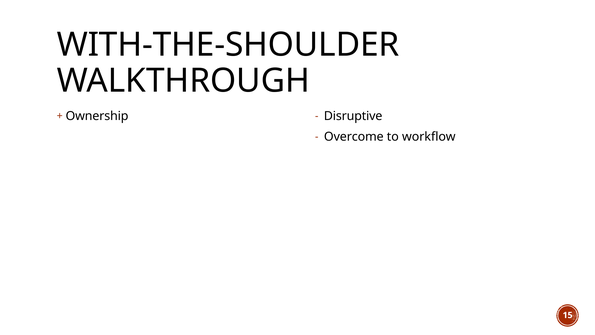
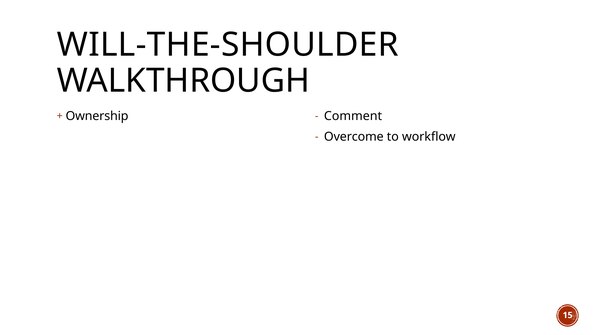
WITH-THE-SHOULDER: WITH-THE-SHOULDER -> WILL-THE-SHOULDER
Disruptive: Disruptive -> Comment
